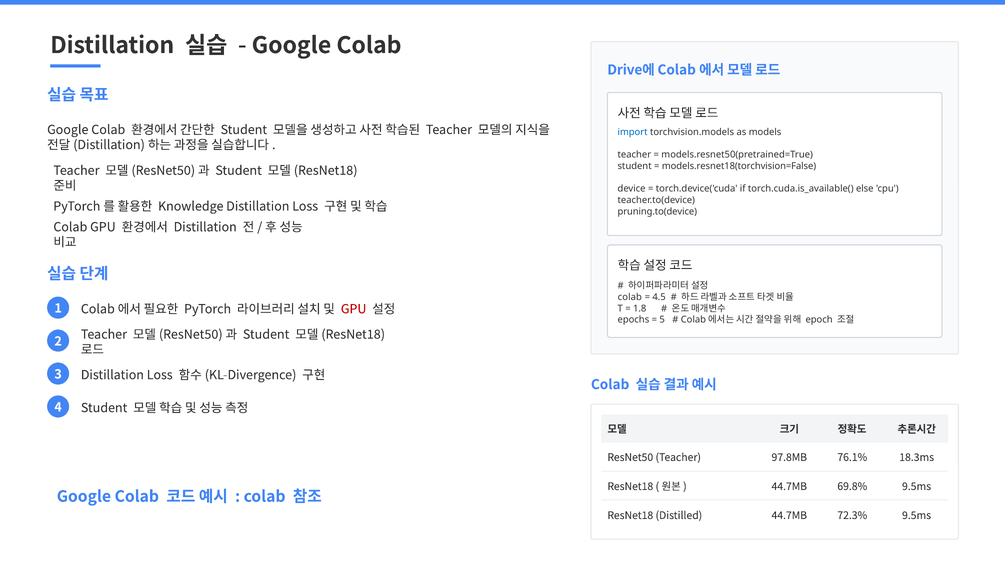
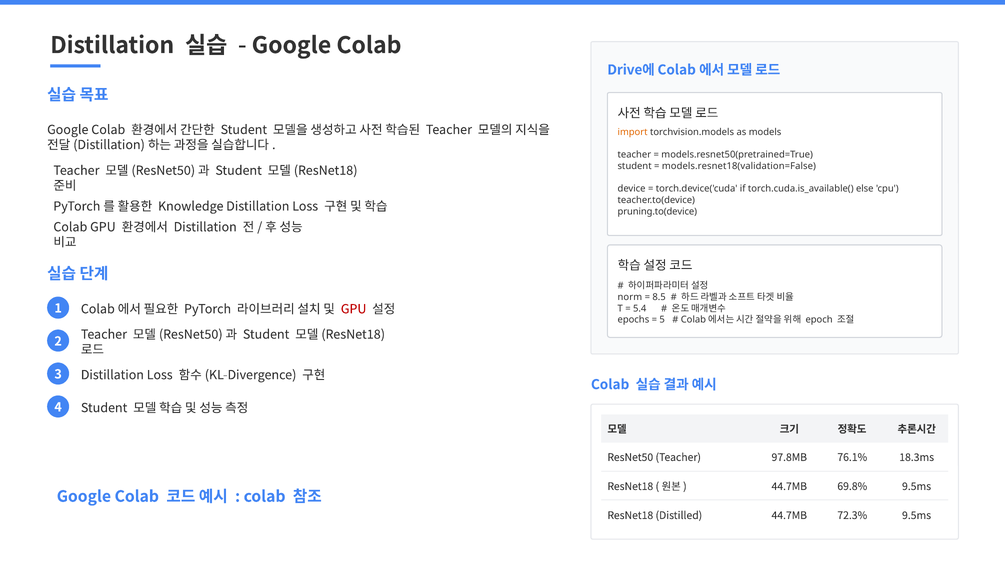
import colour: blue -> orange
models.resnet18(torchvision=False: models.resnet18(torchvision=False -> models.resnet18(validation=False
colab at (630, 297): colab -> norm
4.5: 4.5 -> 8.5
1.8: 1.8 -> 5.4
